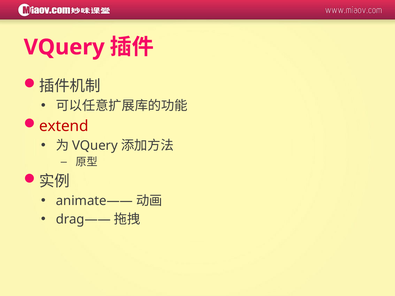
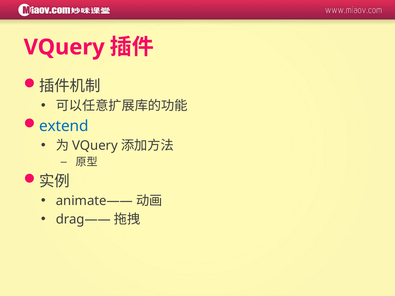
extend colour: red -> blue
